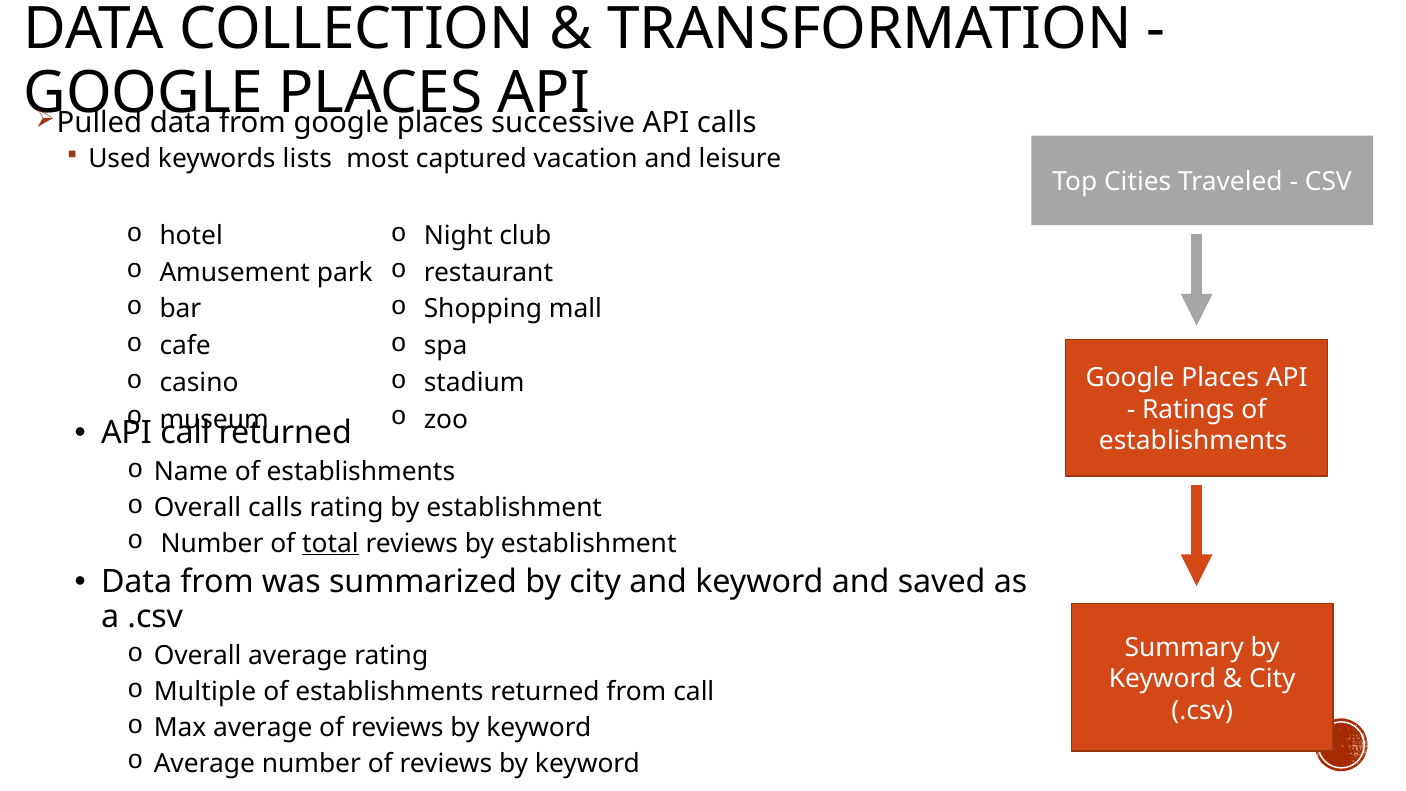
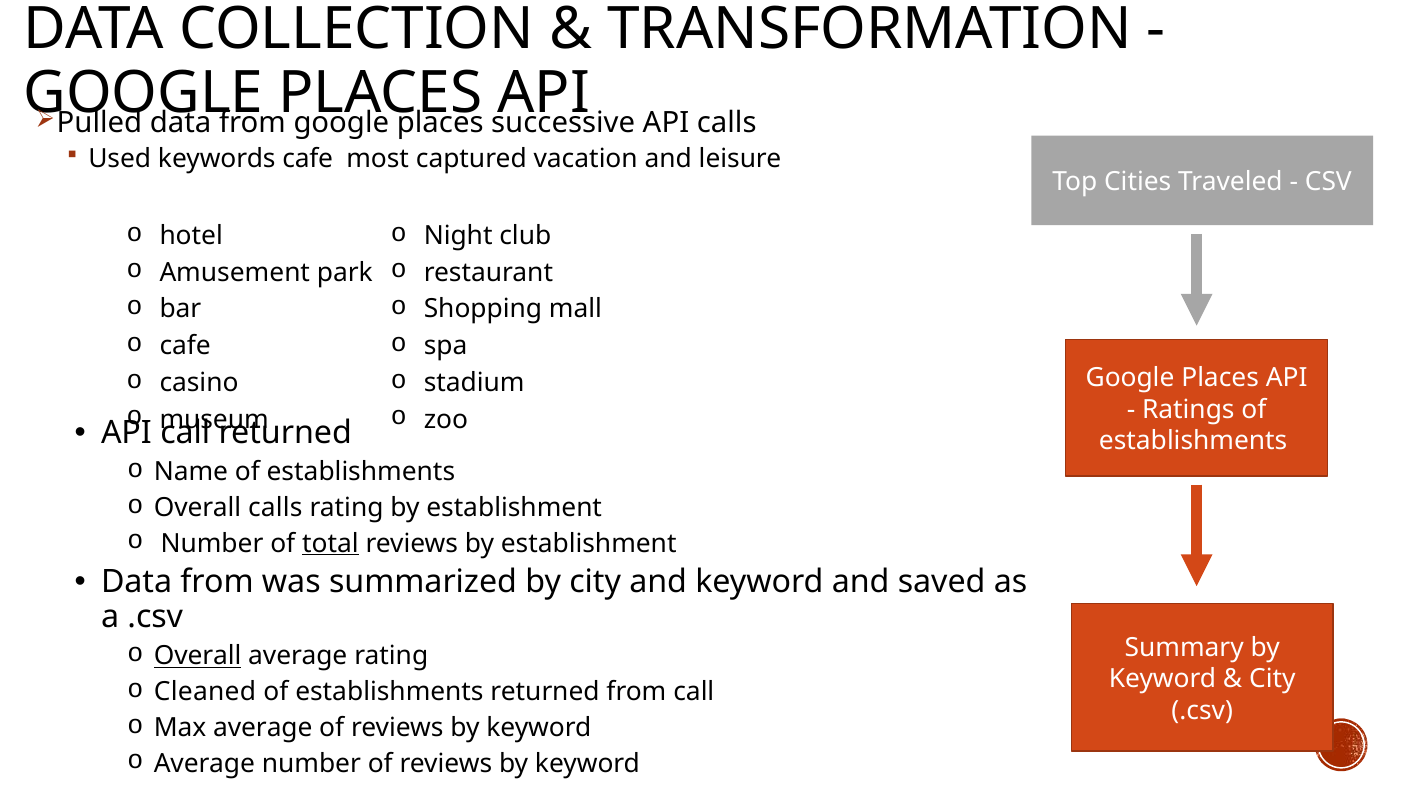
keywords lists: lists -> cafe
Overall at (198, 656) underline: none -> present
Multiple: Multiple -> Cleaned
